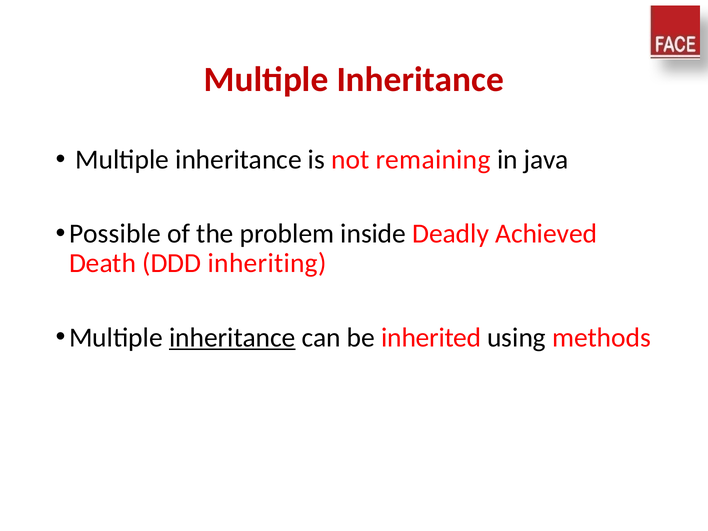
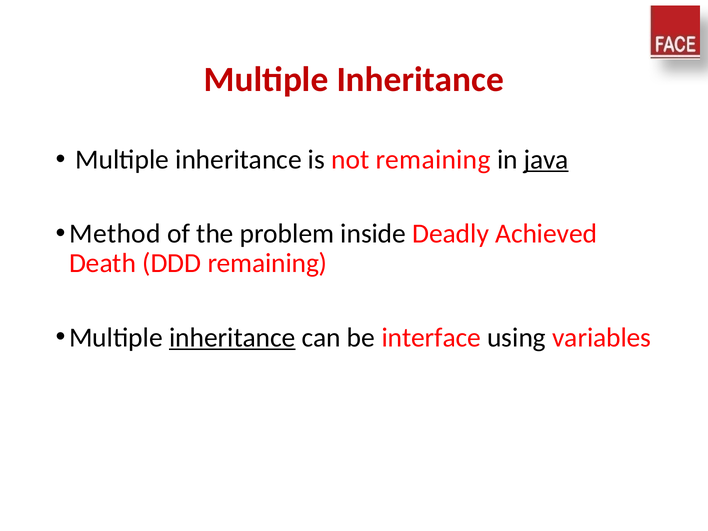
java underline: none -> present
Possible: Possible -> Method
DDD inheriting: inheriting -> remaining
inherited: inherited -> interface
methods: methods -> variables
